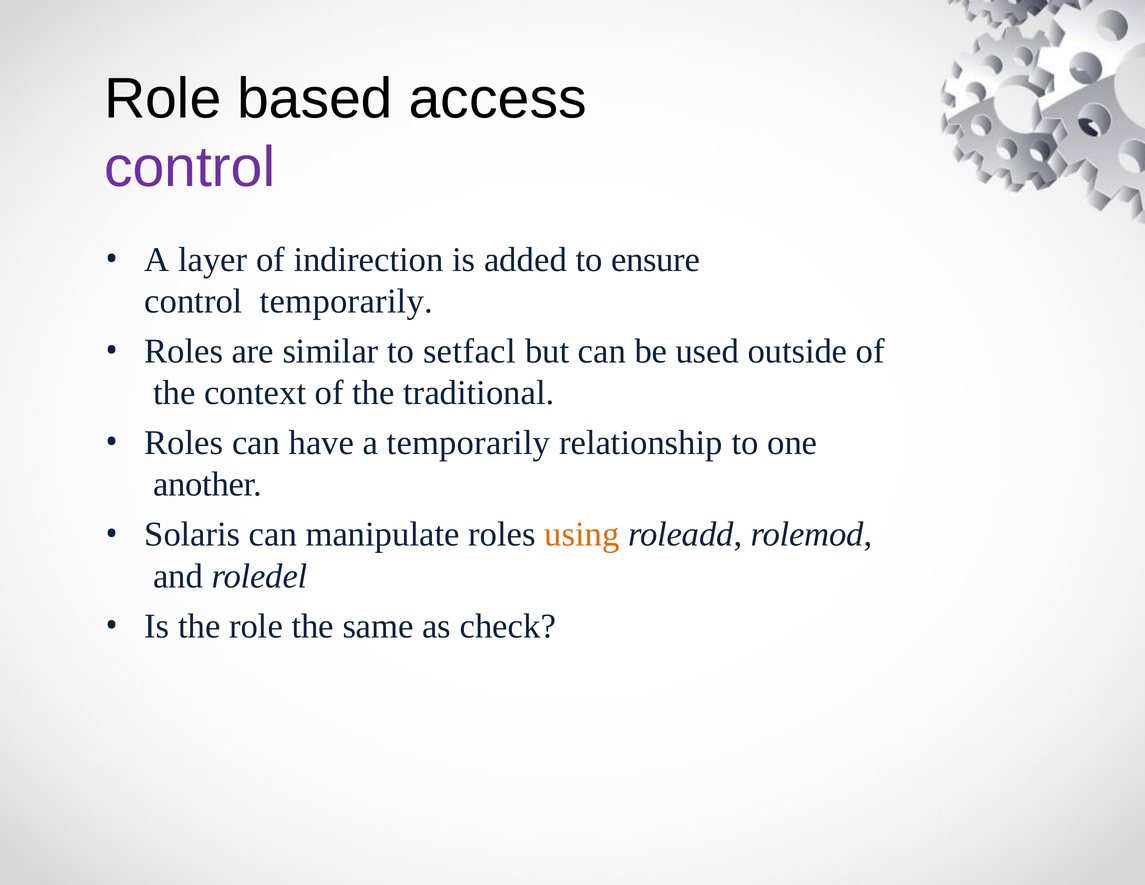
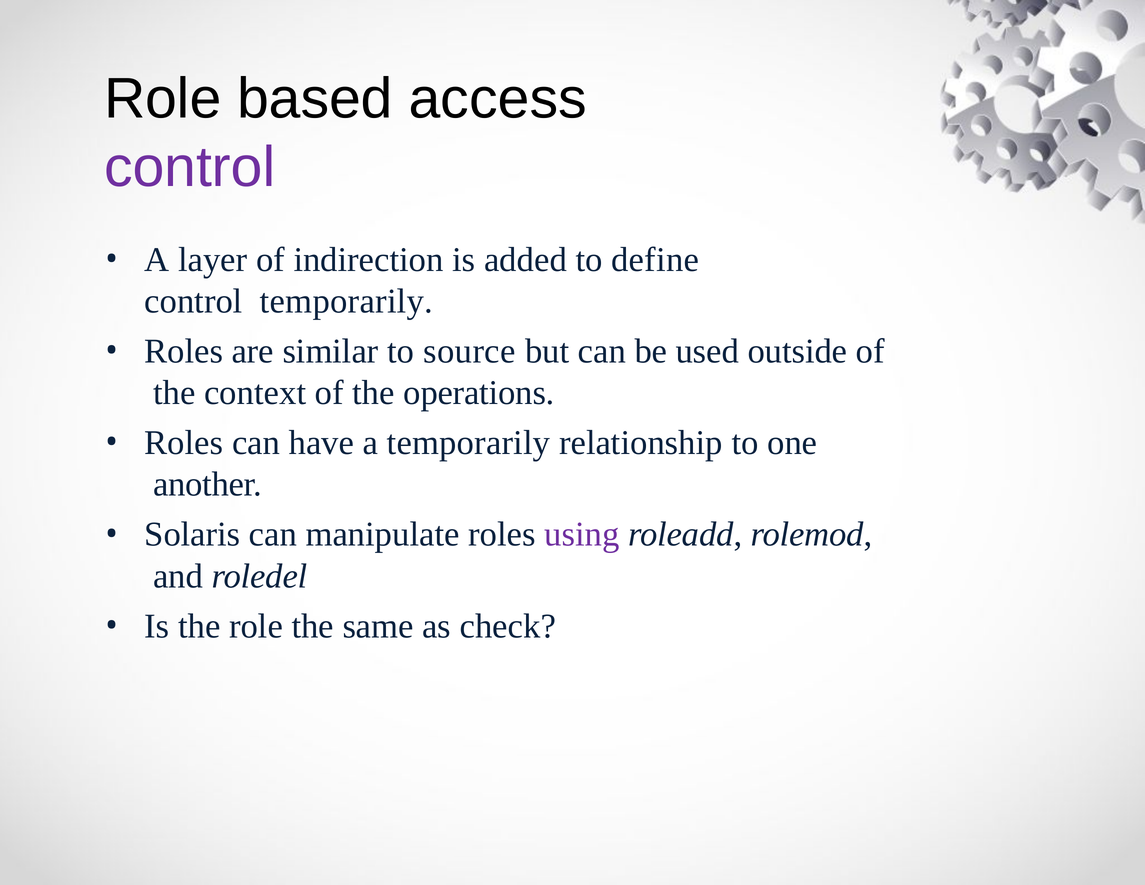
ensure: ensure -> define
setfacl: setfacl -> source
traditional: traditional -> operations
using colour: orange -> purple
